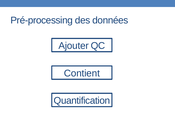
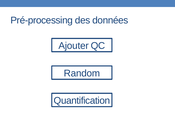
Contient: Contient -> Random
